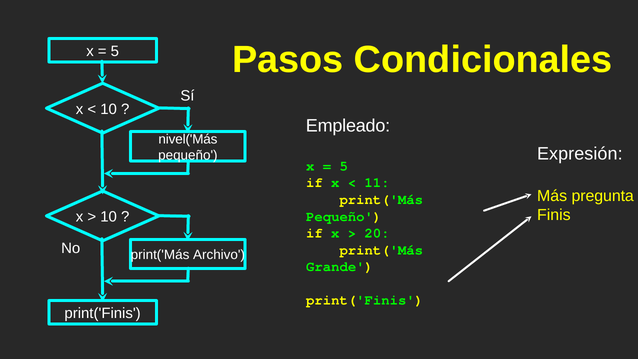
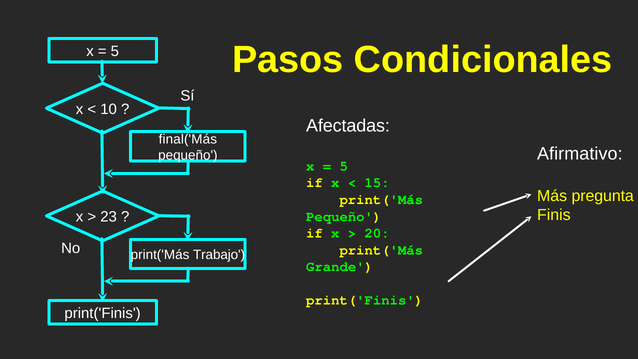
Empleado: Empleado -> Afectadas
nivel('Más: nivel('Más -> final('Más
Expresión: Expresión -> Afirmativo
11: 11 -> 15
10 at (109, 217): 10 -> 23
Archivo: Archivo -> Trabajo
